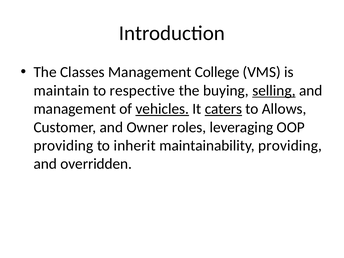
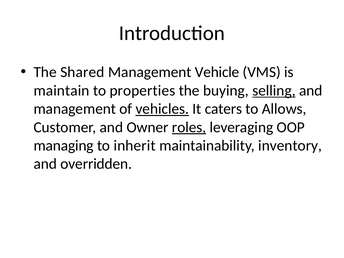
Classes: Classes -> Shared
College: College -> Vehicle
respective: respective -> properties
caters underline: present -> none
roles underline: none -> present
providing at (63, 146): providing -> managing
maintainability providing: providing -> inventory
